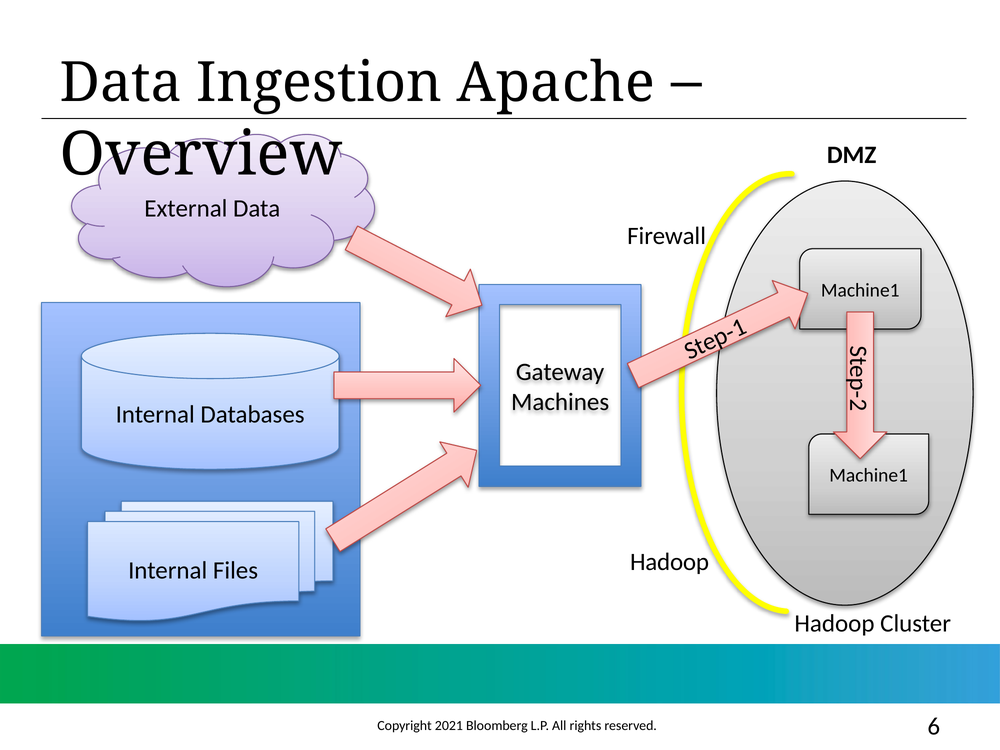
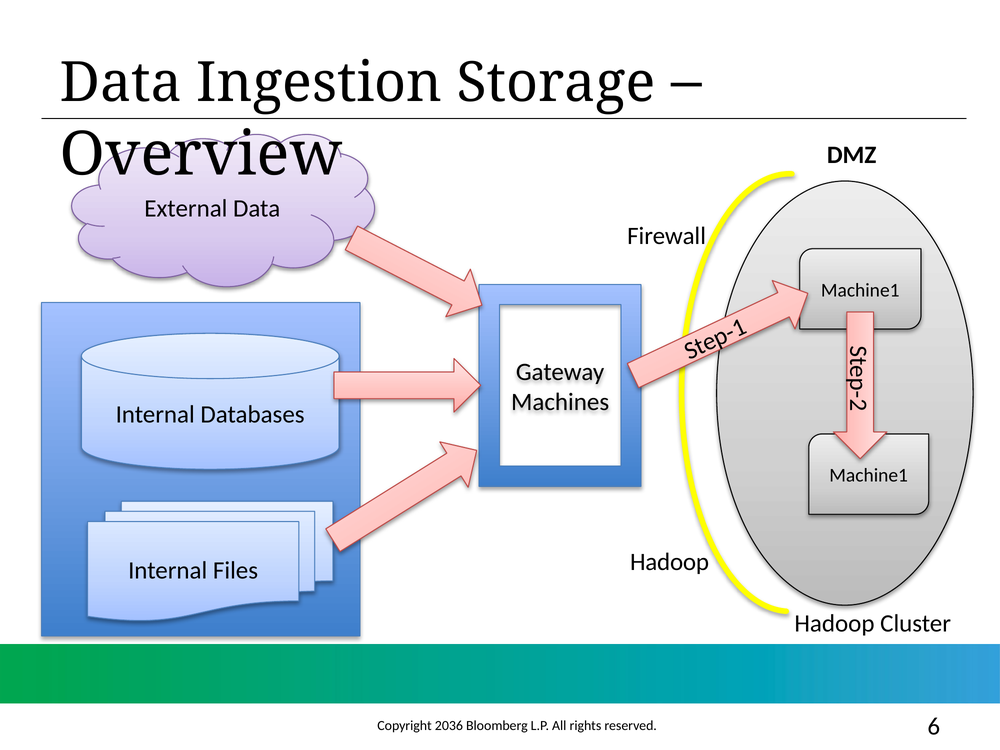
Apache: Apache -> Storage
2021: 2021 -> 2036
